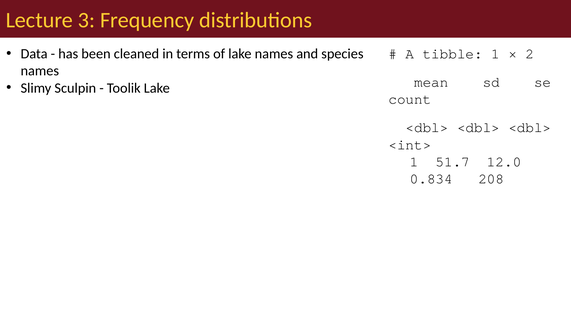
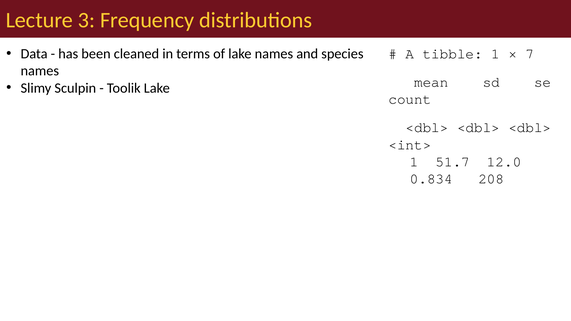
2: 2 -> 7
